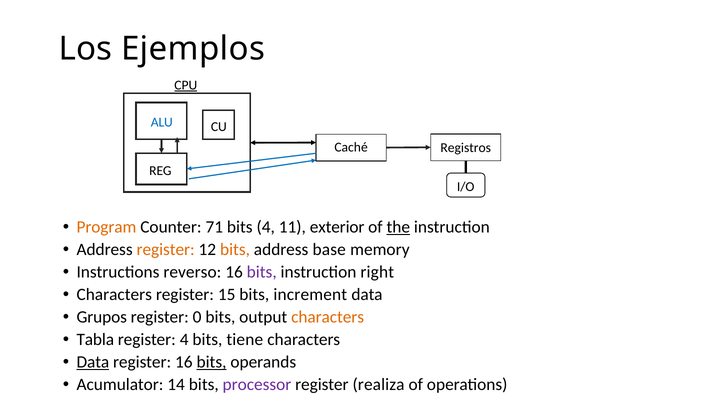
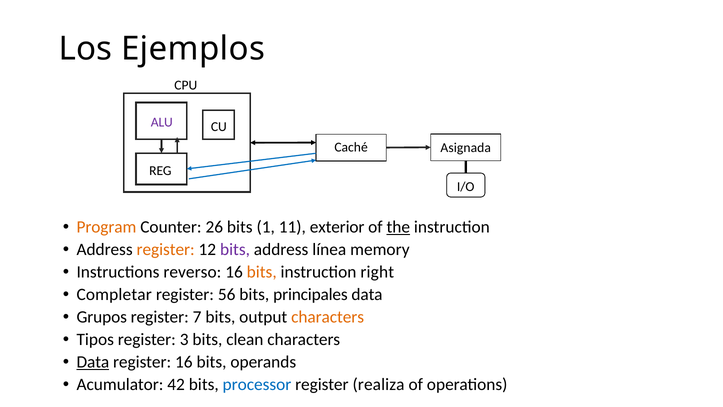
CPU underline: present -> none
ALU colour: blue -> purple
Registros: Registros -> Asignada
71: 71 -> 26
bits 4: 4 -> 1
bits at (235, 249) colour: orange -> purple
base: base -> línea
bits at (262, 272) colour: purple -> orange
Characters at (114, 294): Characters -> Completar
15: 15 -> 56
increment: increment -> principales
0: 0 -> 7
Tabla: Tabla -> Tipos
register 4: 4 -> 3
tiene: tiene -> clean
bits at (212, 362) underline: present -> none
14: 14 -> 42
processor colour: purple -> blue
